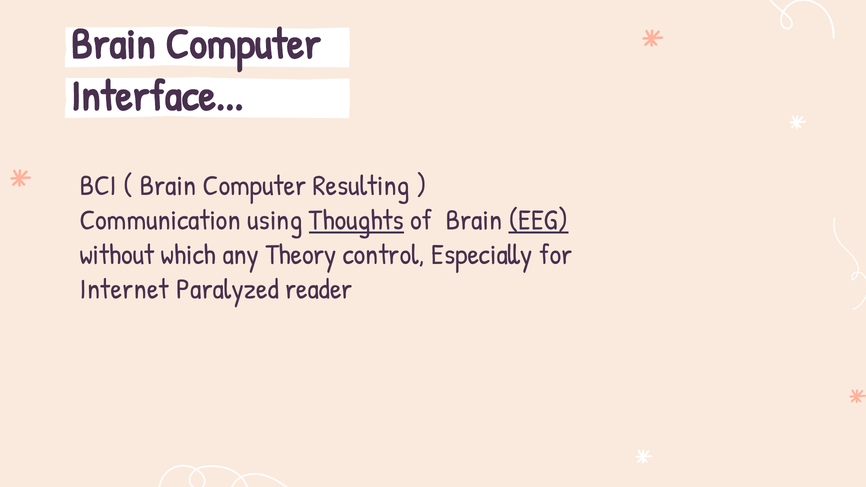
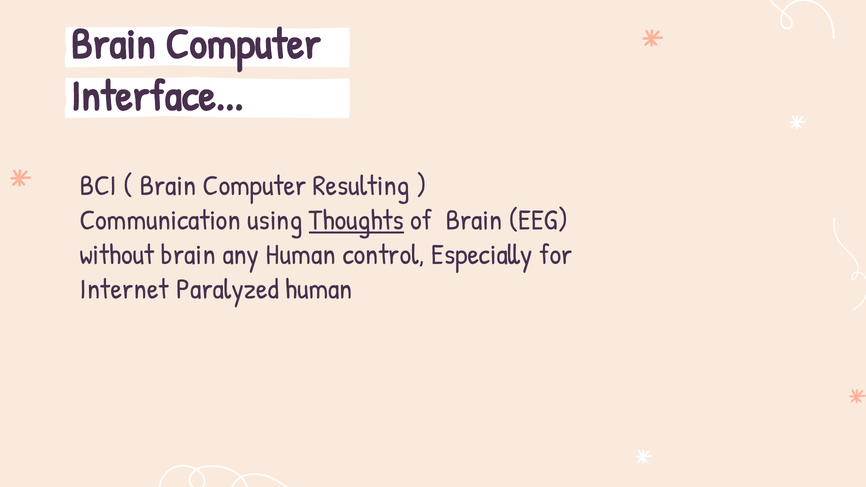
EEG underline: present -> none
without which: which -> brain
any Theory: Theory -> Human
Paralyzed reader: reader -> human
